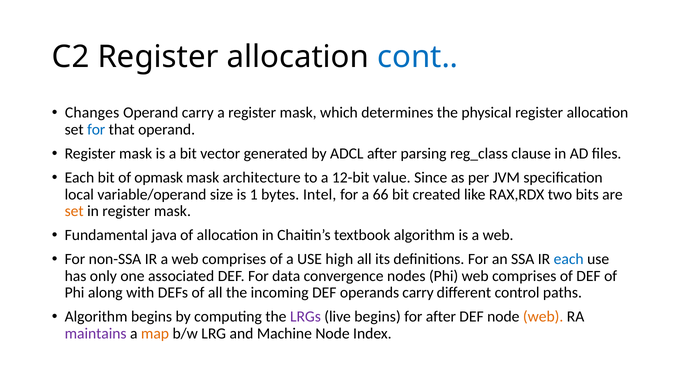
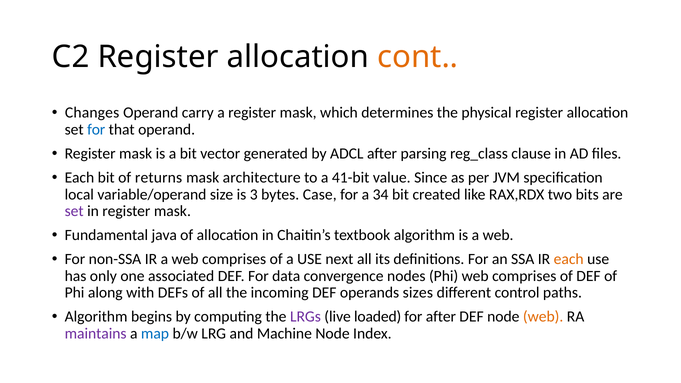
cont colour: blue -> orange
opmask: opmask -> returns
12-bit: 12-bit -> 41-bit
1: 1 -> 3
Intel: Intel -> Case
66: 66 -> 34
set at (74, 211) colour: orange -> purple
high: high -> next
each at (569, 259) colour: blue -> orange
operands carry: carry -> sizes
live begins: begins -> loaded
map colour: orange -> blue
